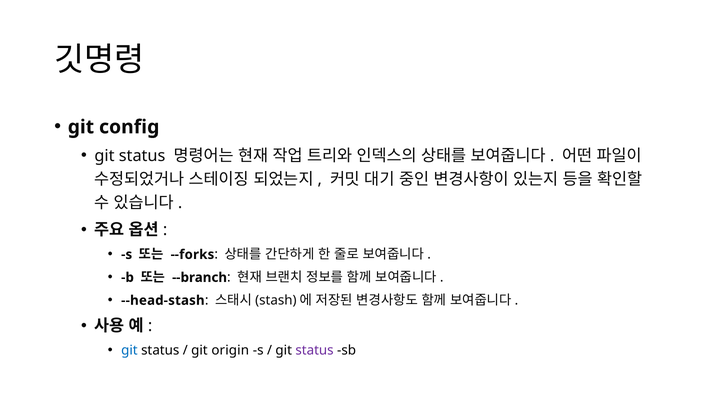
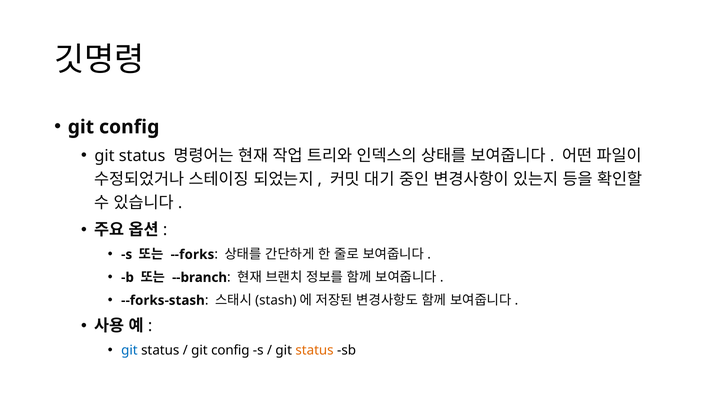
--head-stash: --head-stash -> --forks-stash
origin at (230, 351): origin -> config
status at (315, 351) colour: purple -> orange
